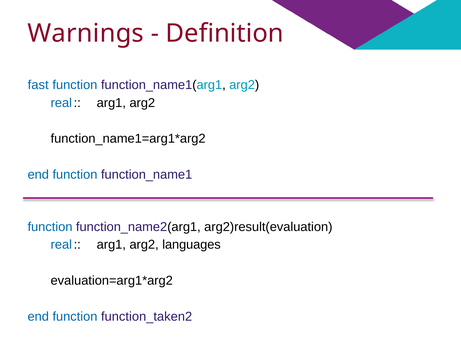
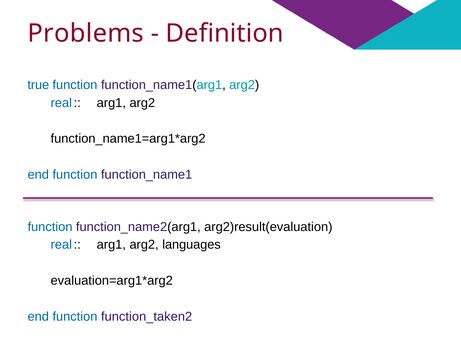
Warnings: Warnings -> Problems
fast: fast -> true
